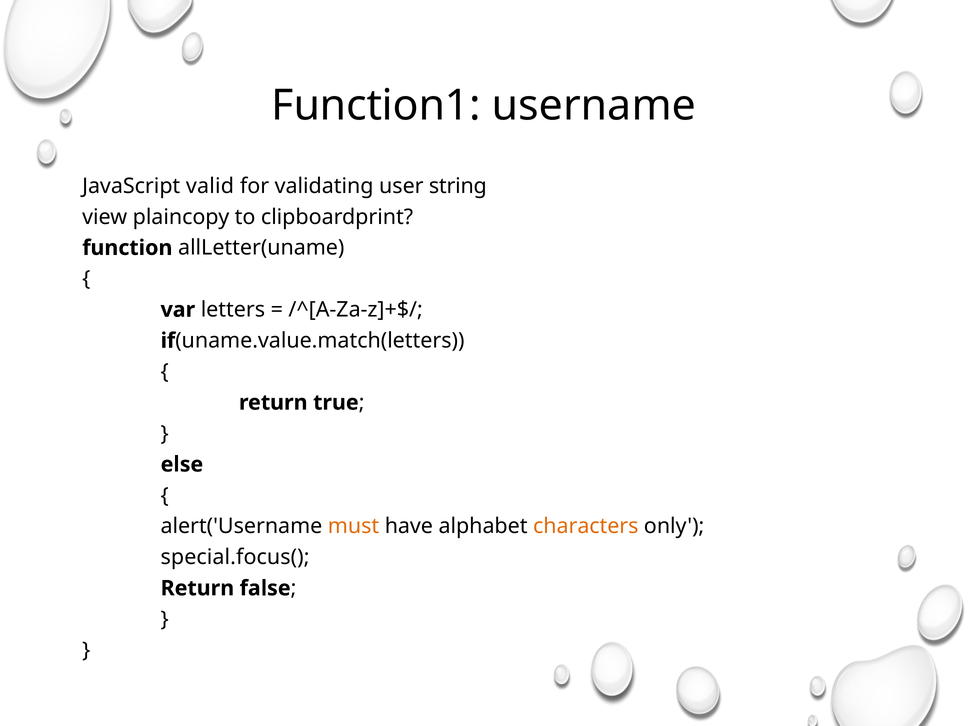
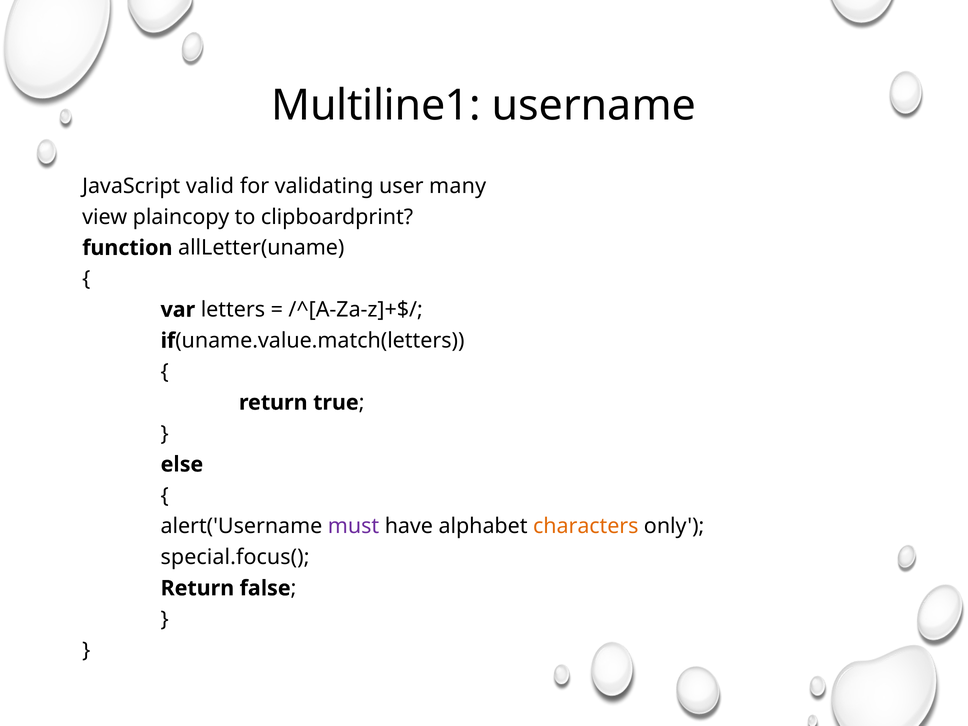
Function1: Function1 -> Multiline1
string: string -> many
must colour: orange -> purple
